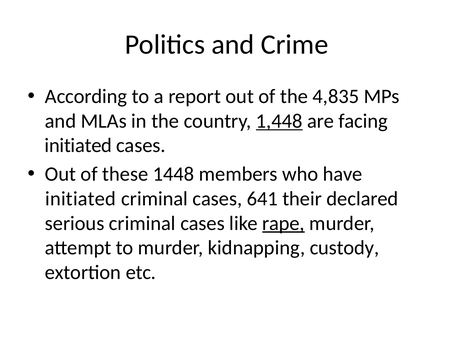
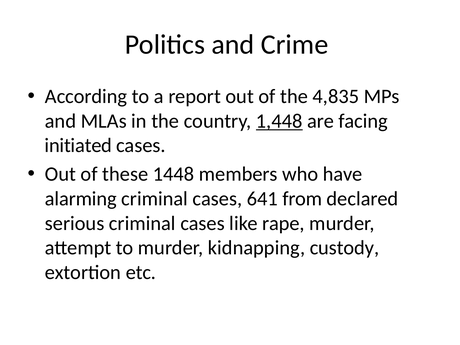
initiated at (81, 199): initiated -> alarming
their: their -> from
rape underline: present -> none
